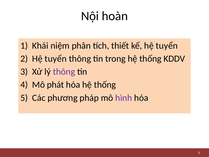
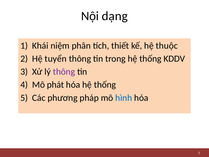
hoàn: hoàn -> dạng
kế hệ tuyển: tuyển -> thuộc
hình colour: purple -> blue
